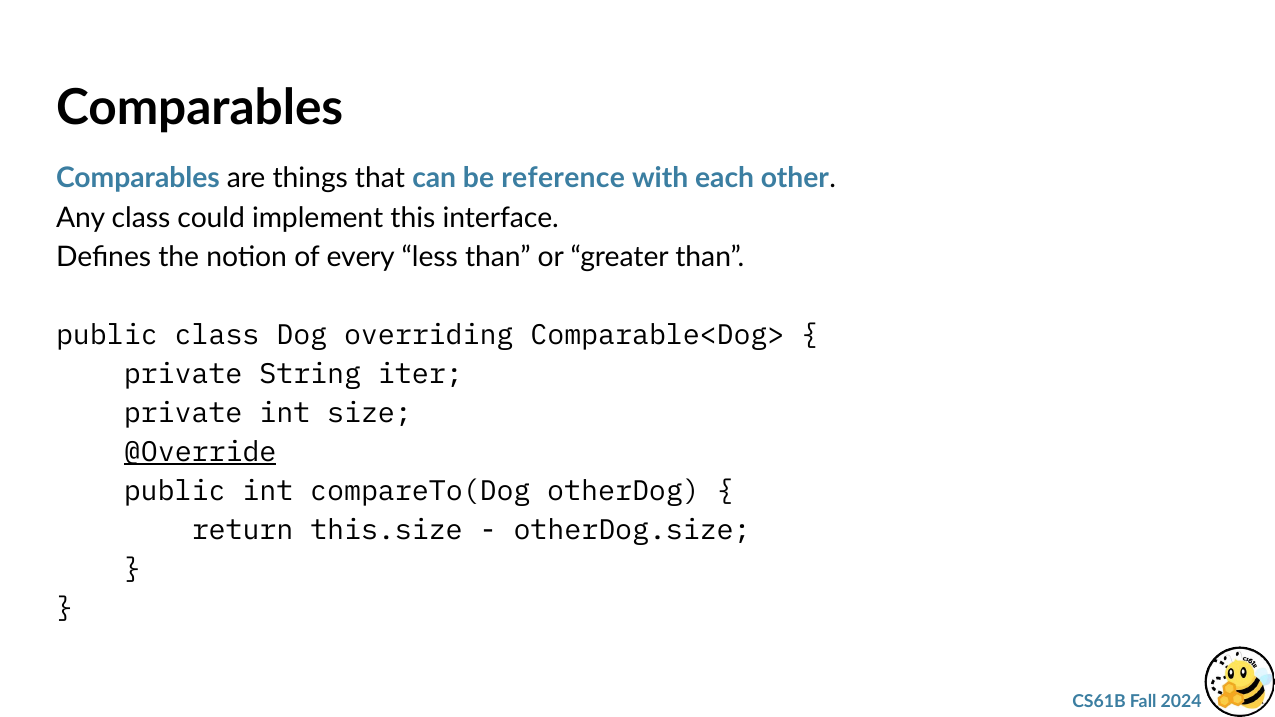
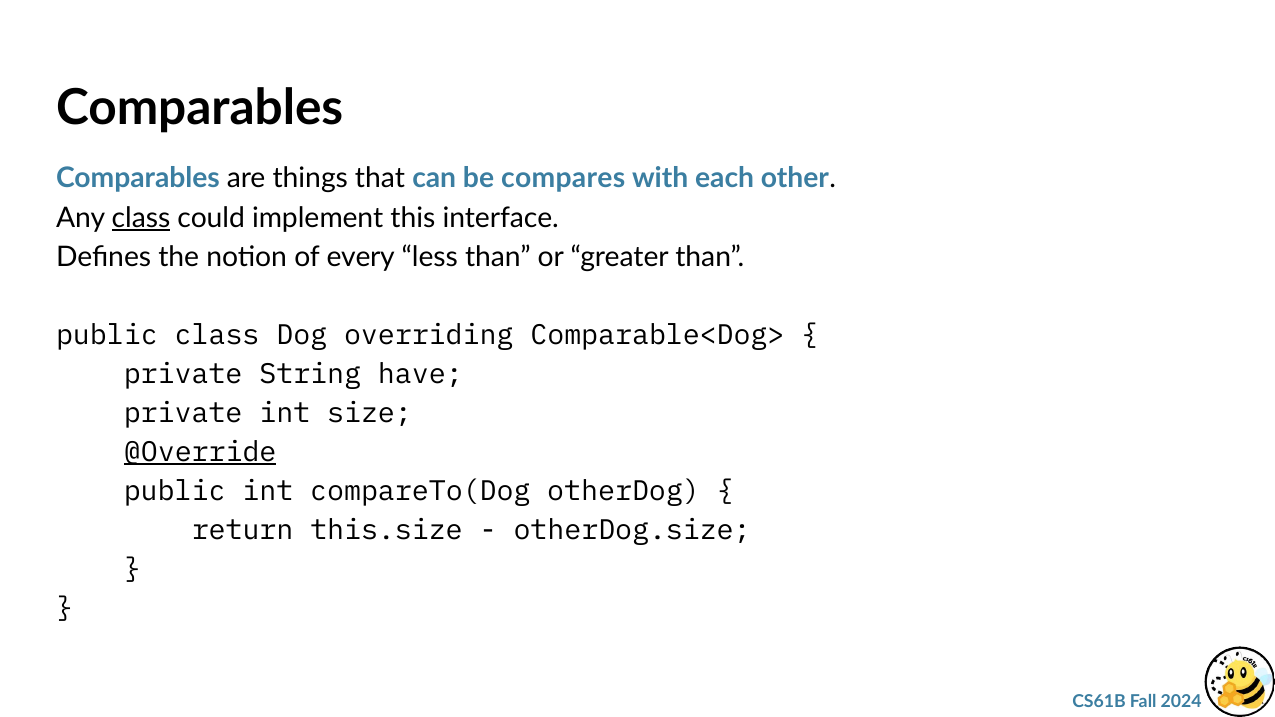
reference: reference -> compares
class at (141, 218) underline: none -> present
iter: iter -> have
